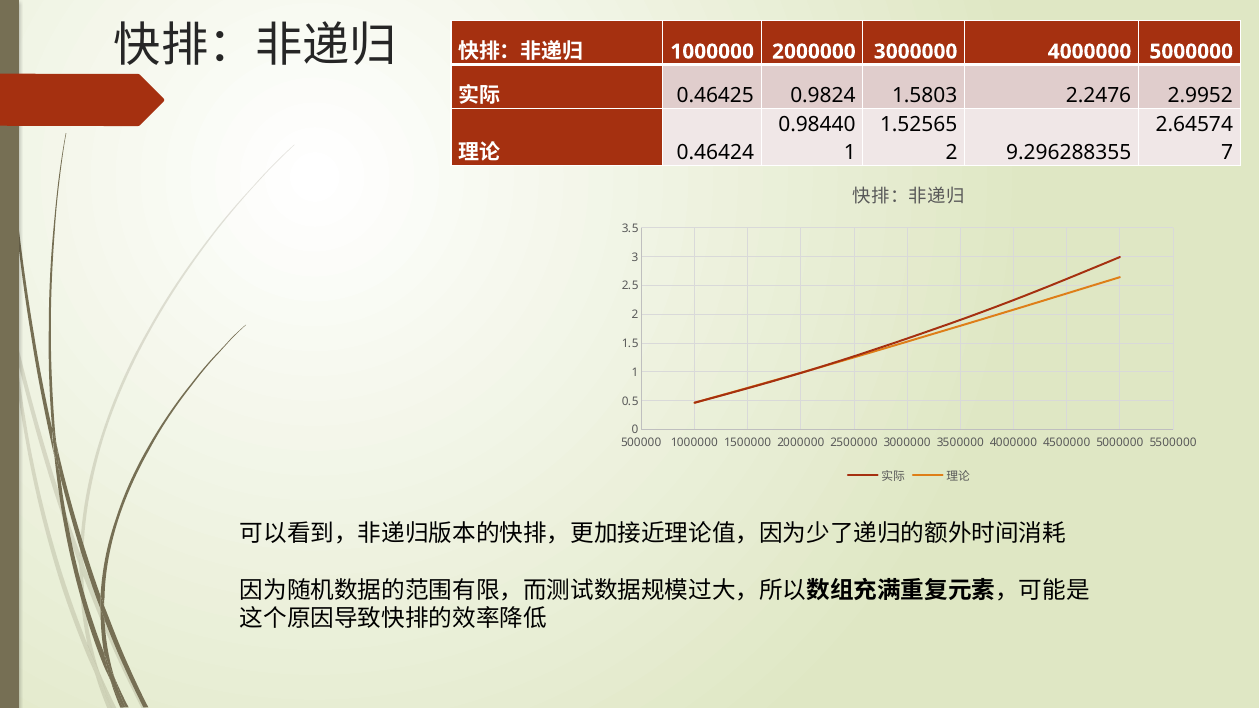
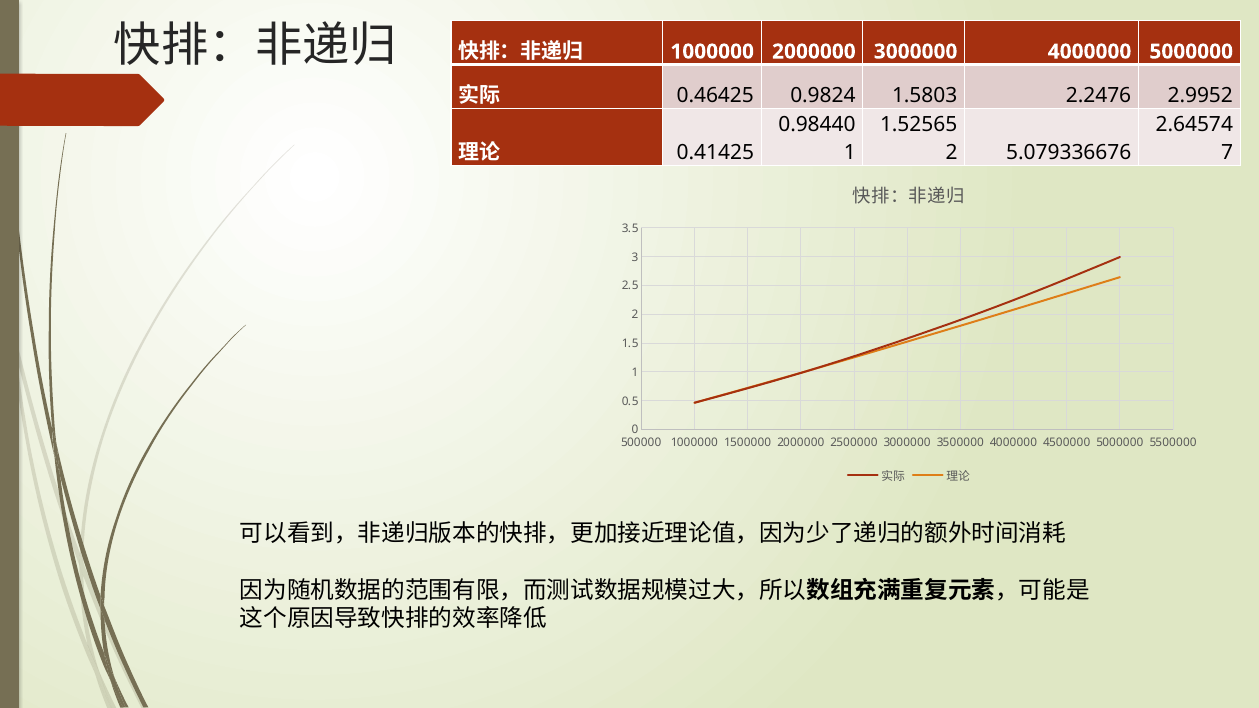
0.46424: 0.46424 -> 0.41425
9.296288355: 9.296288355 -> 5.079336676
